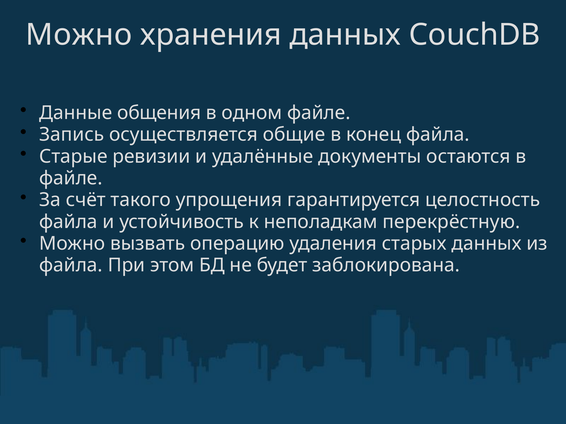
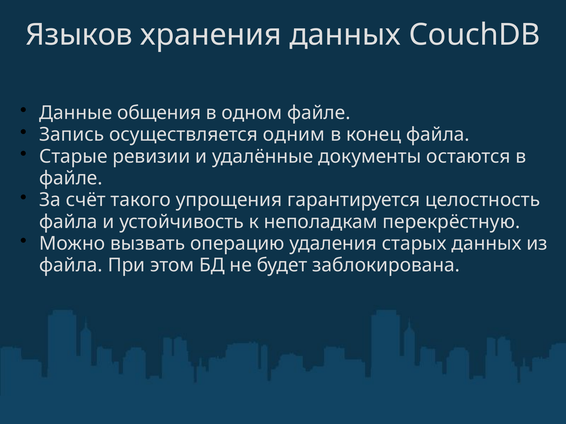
Можно at (79, 35): Можно -> Языков
общие: общие -> одним
